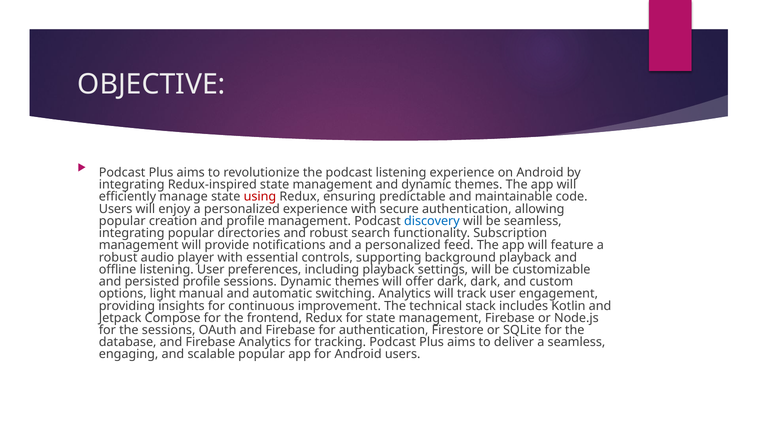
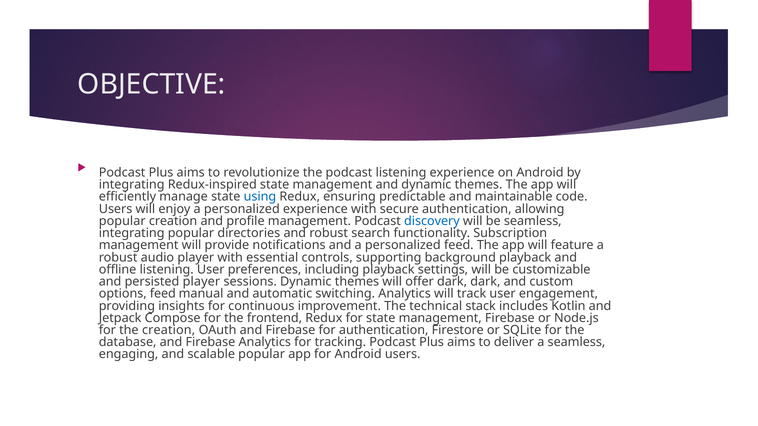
using colour: red -> blue
persisted profile: profile -> player
options light: light -> feed
the sessions: sessions -> creation
